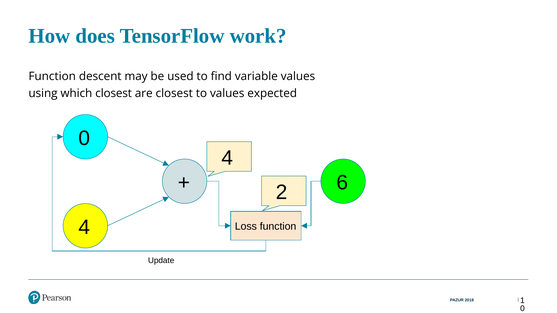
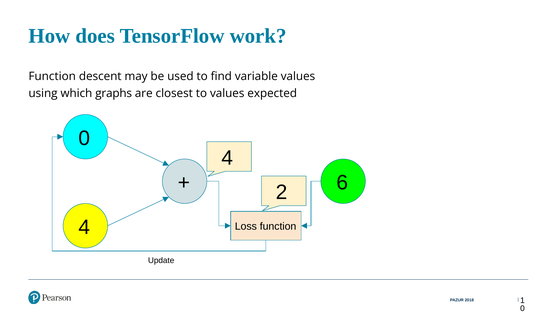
which closest: closest -> graphs
